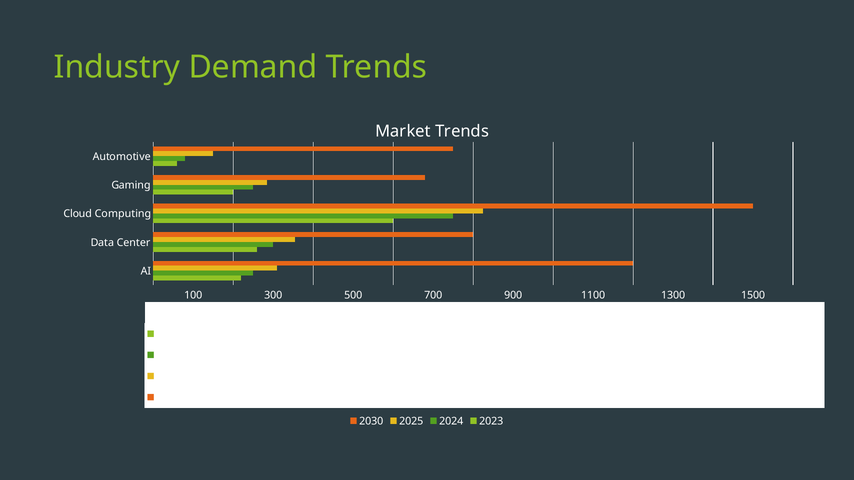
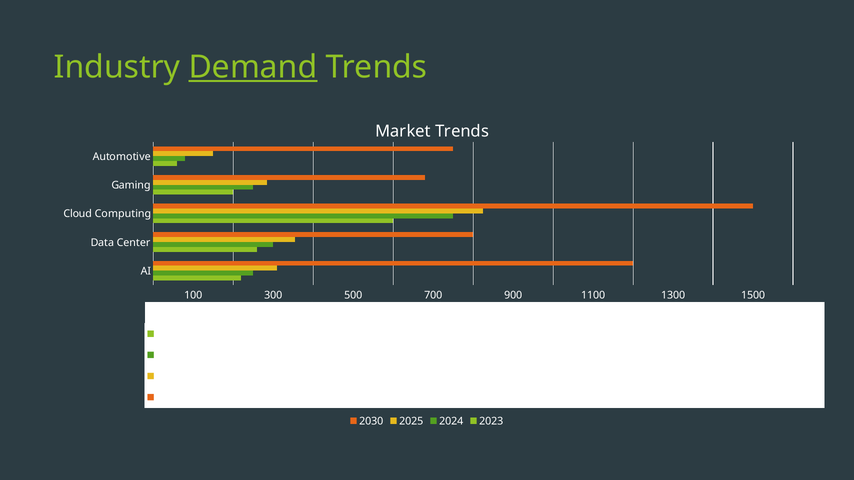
Demand underline: none -> present
